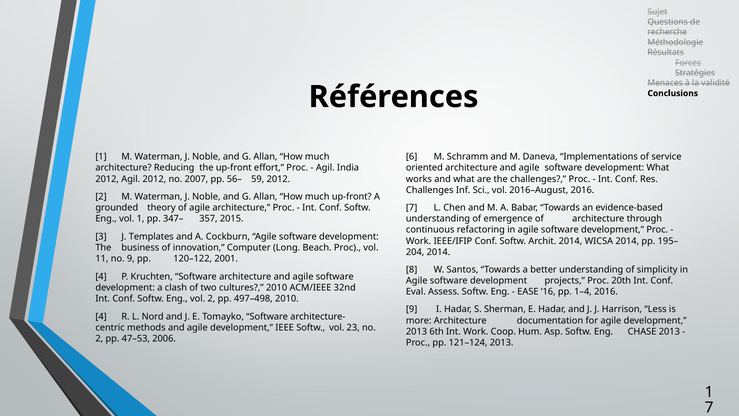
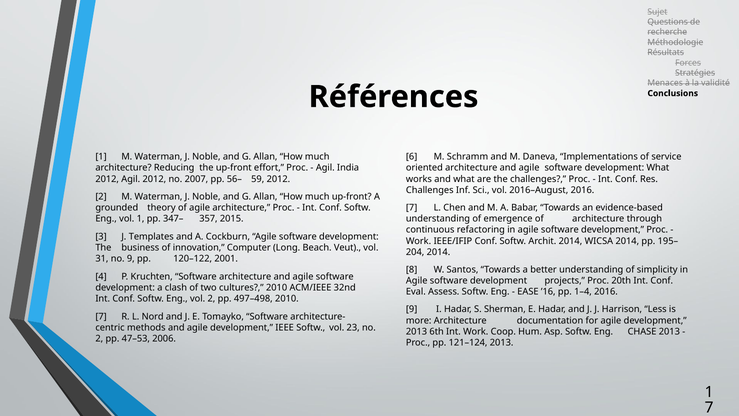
Beach Proc: Proc -> Veut
11: 11 -> 31
4 at (101, 316): 4 -> 7
